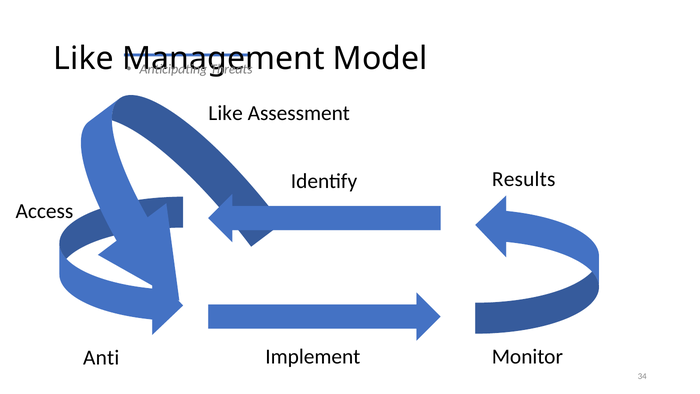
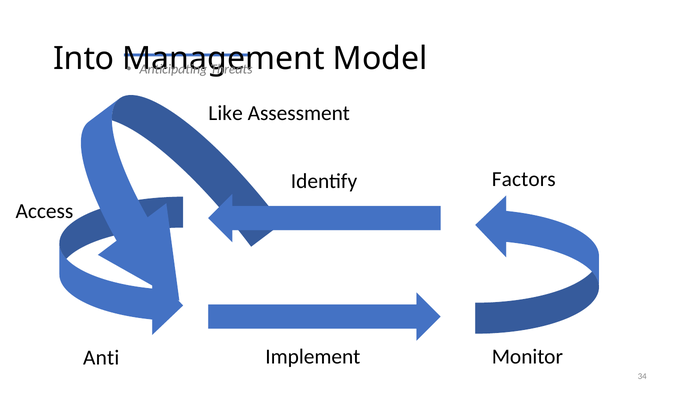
Like at (84, 59): Like -> Into
Results: Results -> Factors
